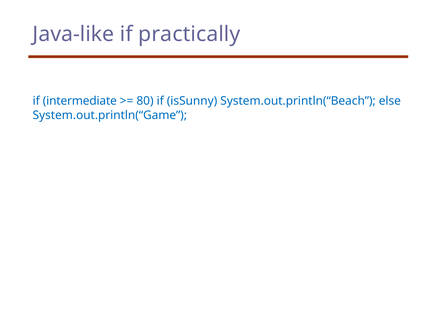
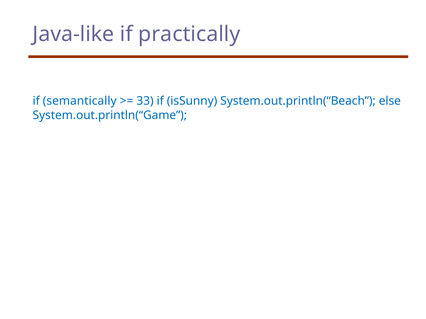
intermediate: intermediate -> semantically
80: 80 -> 33
